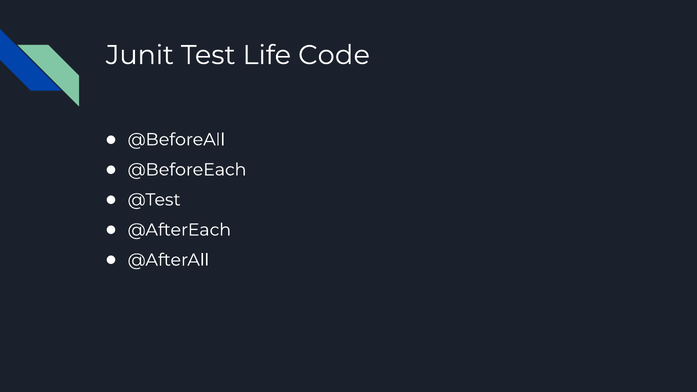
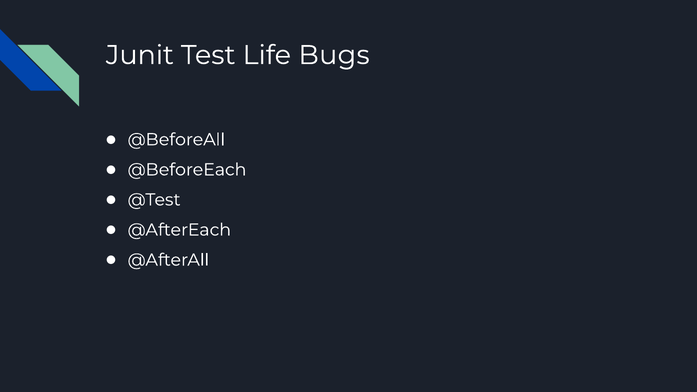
Code: Code -> Bugs
